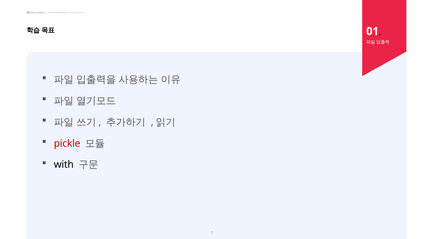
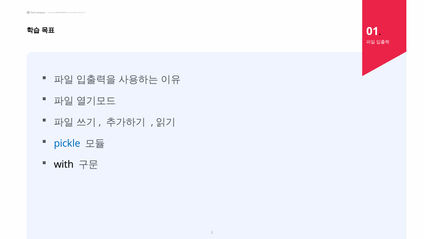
pickle colour: red -> blue
